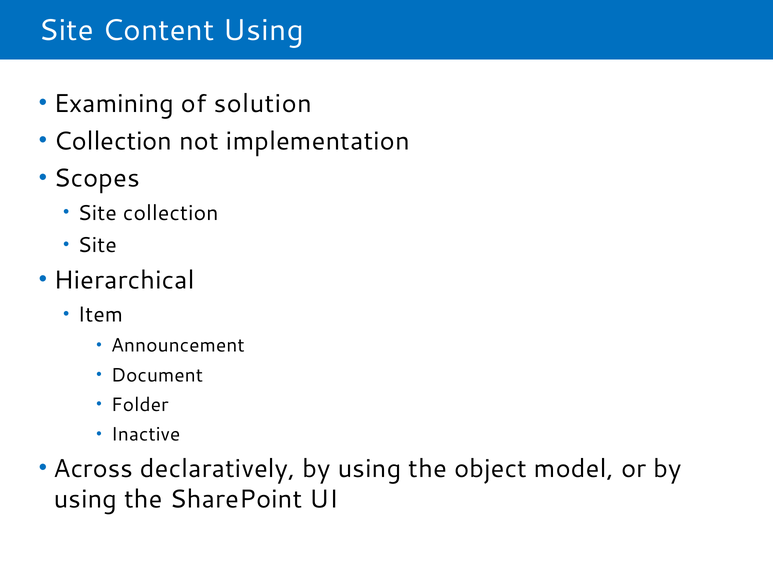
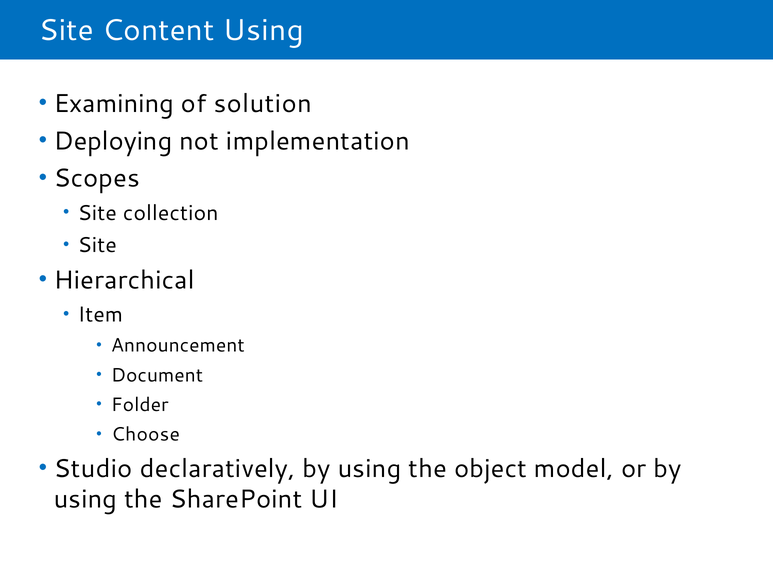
Collection at (113, 141): Collection -> Deploying
Inactive: Inactive -> Choose
Across: Across -> Studio
